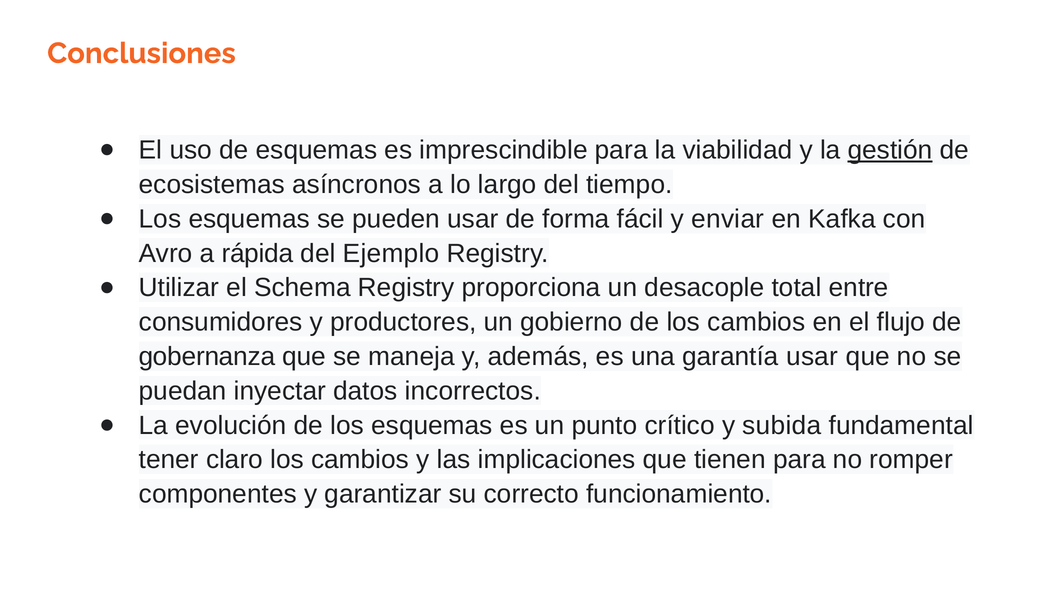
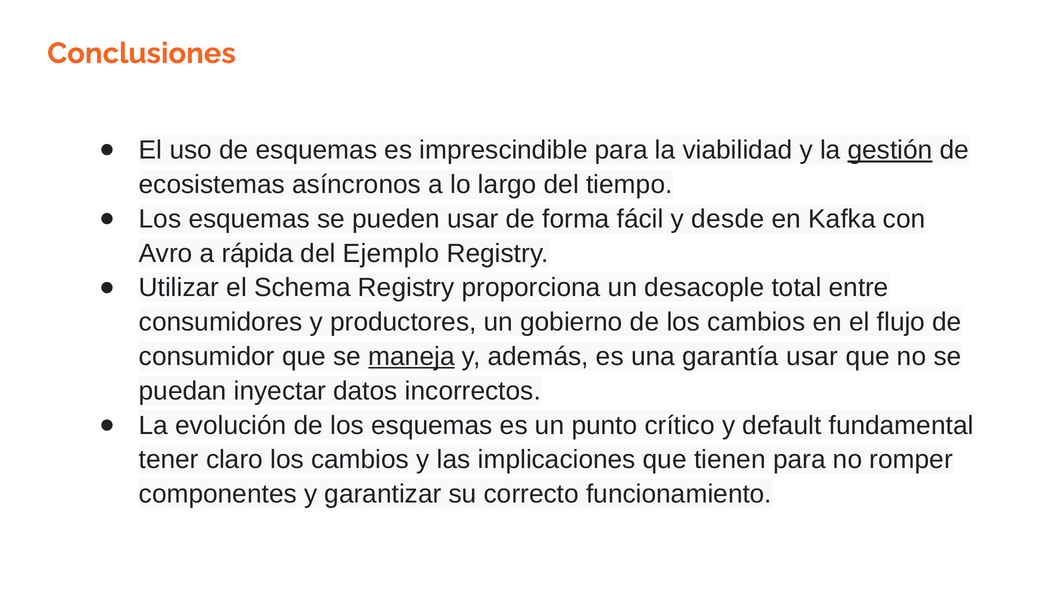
enviar: enviar -> desde
gobernanza: gobernanza -> consumidor
maneja underline: none -> present
subida: subida -> default
